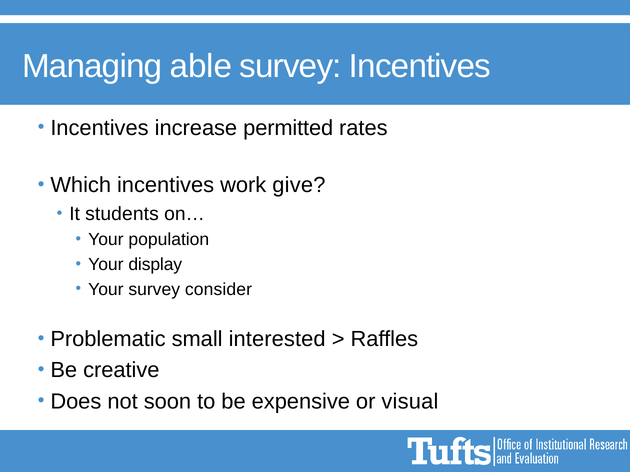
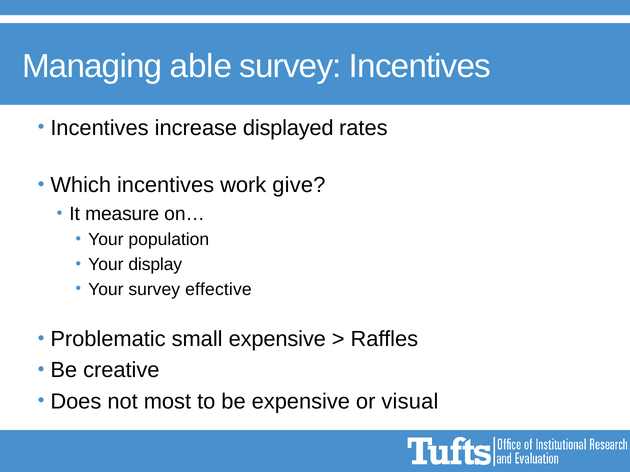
permitted: permitted -> displayed
students: students -> measure
consider: consider -> effective
small interested: interested -> expensive
soon: soon -> most
